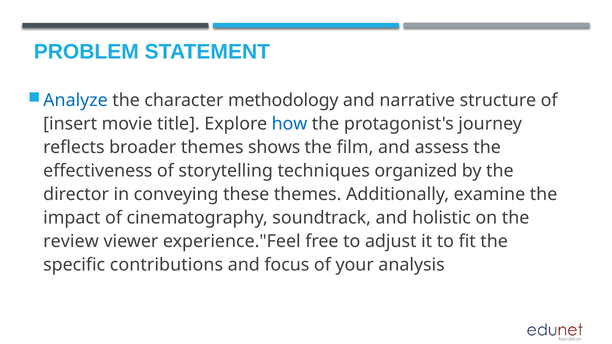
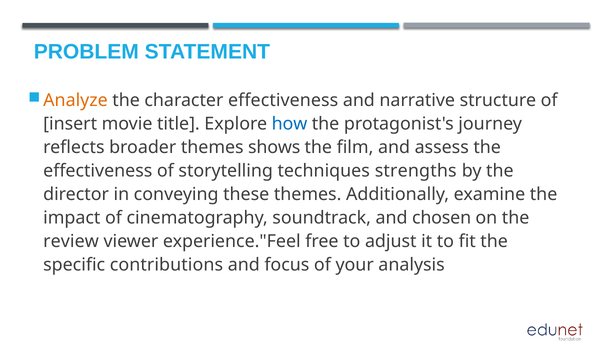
Analyze colour: blue -> orange
character methodology: methodology -> effectiveness
organized: organized -> strengths
holistic: holistic -> chosen
